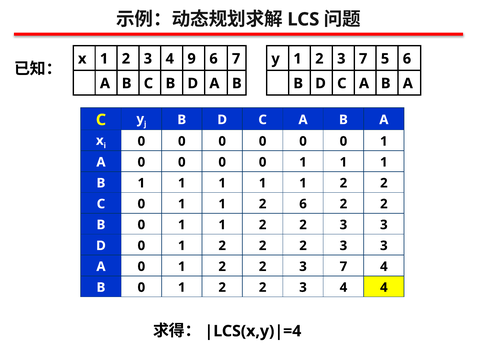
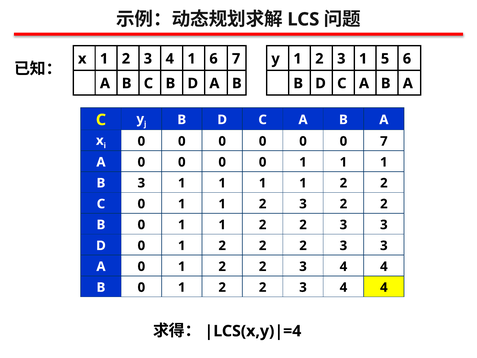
4 9: 9 -> 1
1 2 3 7: 7 -> 1
1 at (384, 141): 1 -> 7
1 at (141, 183): 1 -> 3
1 1 2 6: 6 -> 3
7 at (343, 266): 7 -> 4
